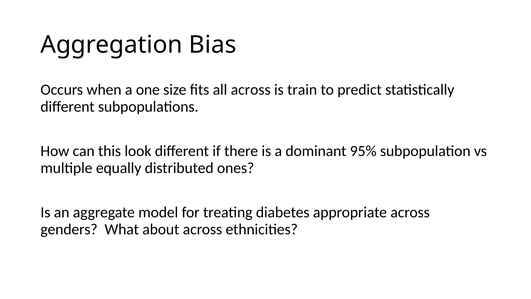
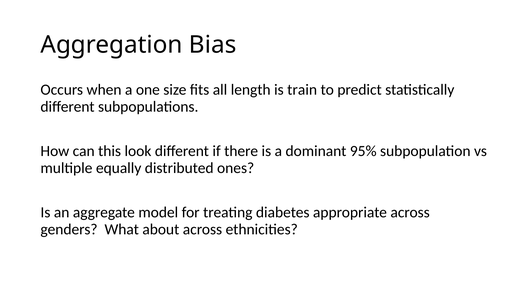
all across: across -> length
